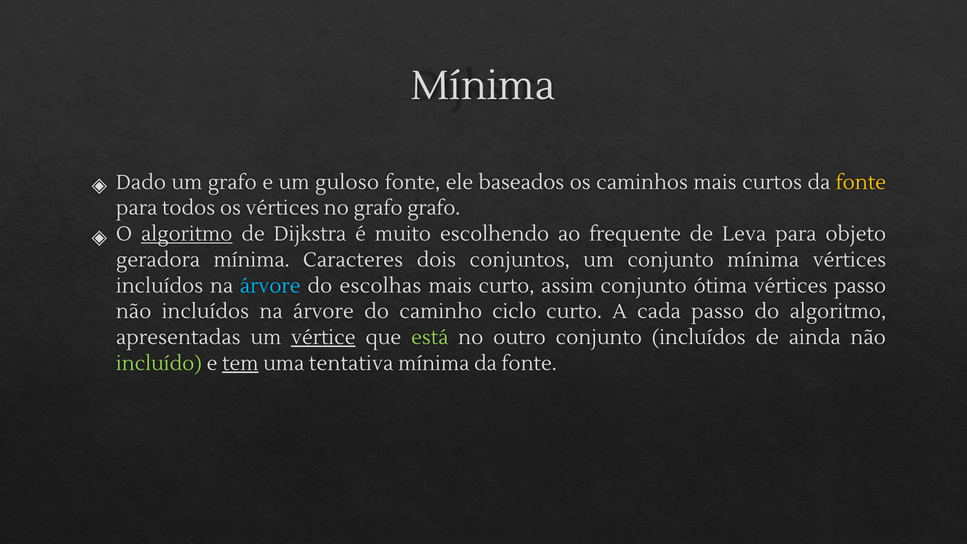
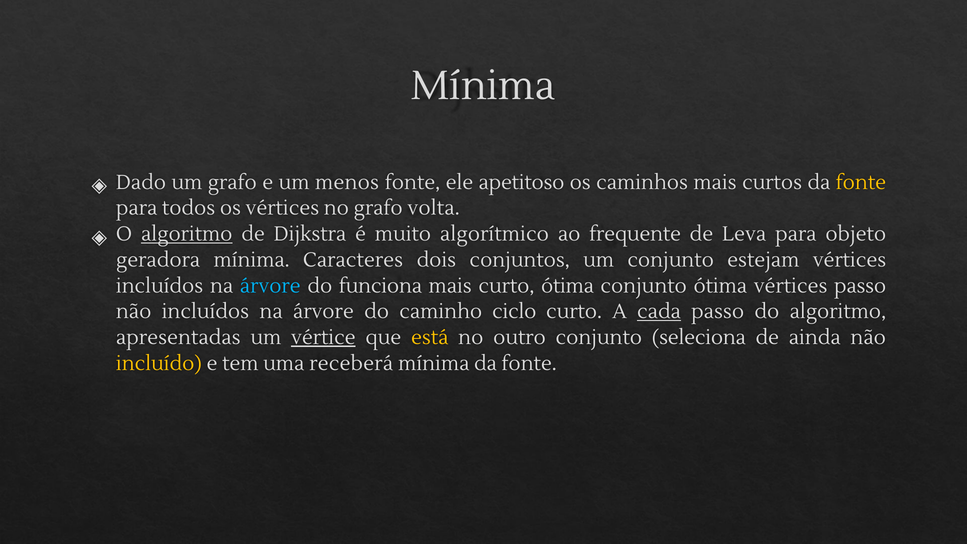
guloso: guloso -> menos
baseados: baseados -> apetitoso
grafo grafo: grafo -> volta
escolhendo: escolhendo -> algorítmico
conjunto mínima: mínima -> estejam
escolhas: escolhas -> funciona
curto assim: assim -> ótima
cada underline: none -> present
está colour: light green -> yellow
conjunto incluídos: incluídos -> seleciona
incluído colour: light green -> yellow
tem underline: present -> none
tentativa: tentativa -> receberá
